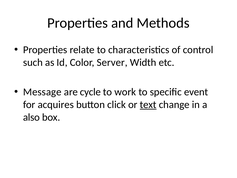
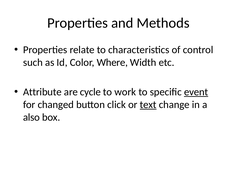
Server: Server -> Where
Message: Message -> Attribute
event underline: none -> present
acquires: acquires -> changed
